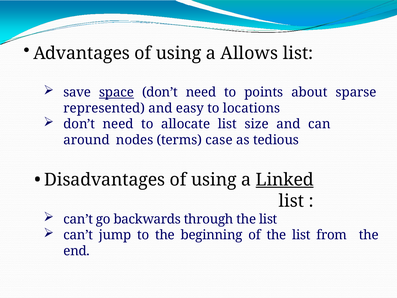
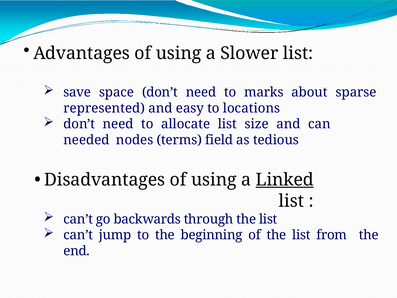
Allows: Allows -> Slower
space underline: present -> none
points: points -> marks
around: around -> needed
case: case -> field
